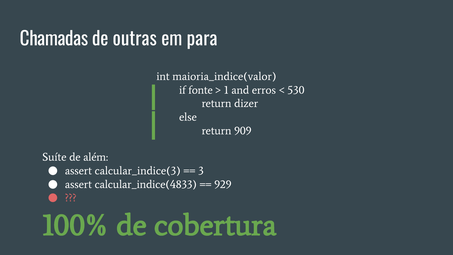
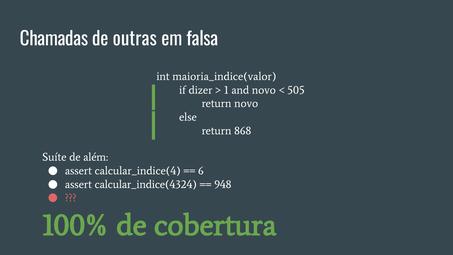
para: para -> falsa
fonte: fonte -> dizer
and erros: erros -> novo
530: 530 -> 505
return dizer: dizer -> novo
909: 909 -> 868
calcular_indice(3: calcular_indice(3 -> calcular_indice(4
3: 3 -> 6
calcular_indice(4833: calcular_indice(4833 -> calcular_indice(4324
929: 929 -> 948
